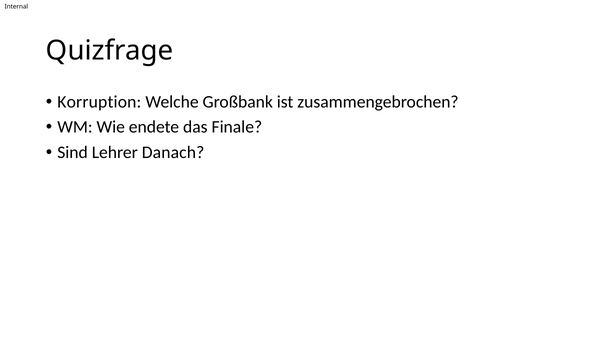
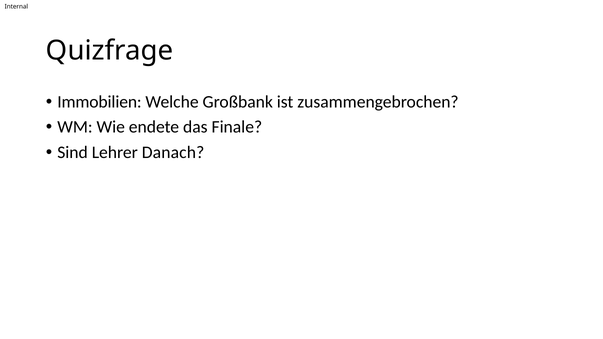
Korruption: Korruption -> Immobilien
